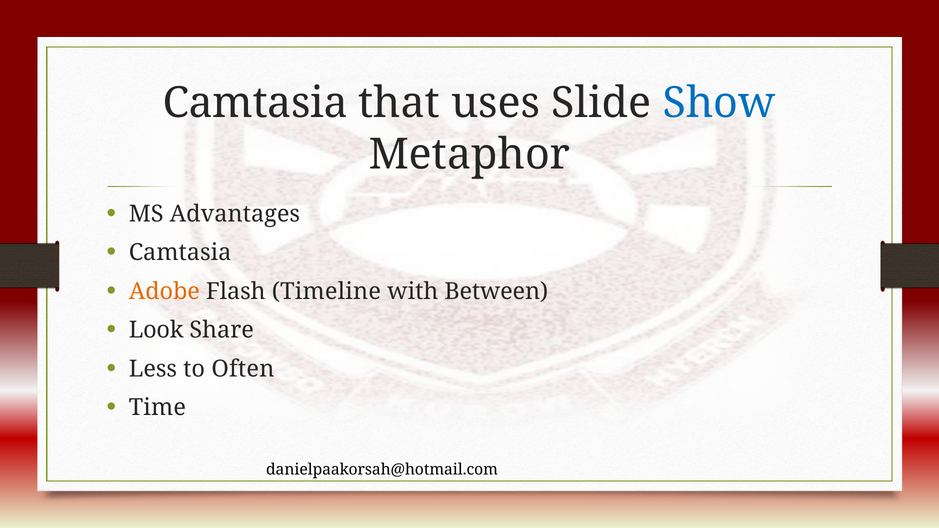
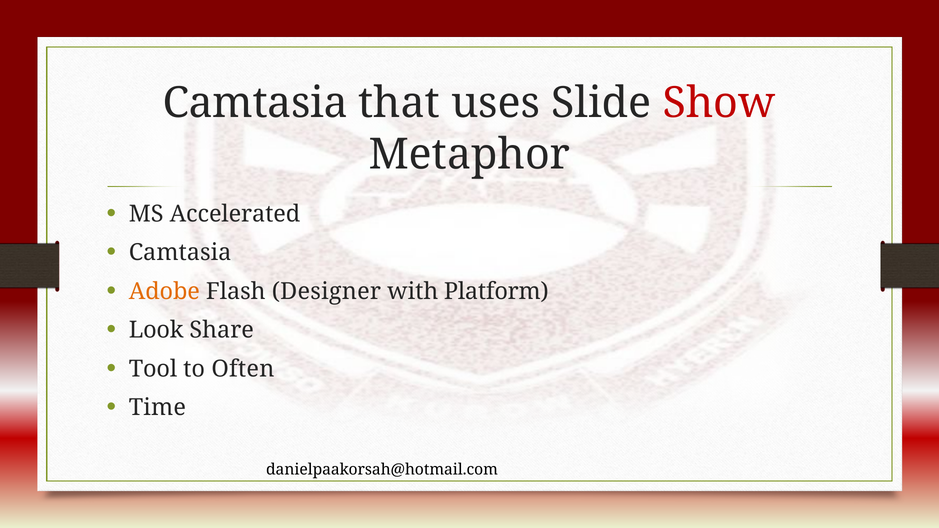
Show colour: blue -> red
Advantages: Advantages -> Accelerated
Timeline: Timeline -> Designer
Between: Between -> Platform
Less: Less -> Tool
